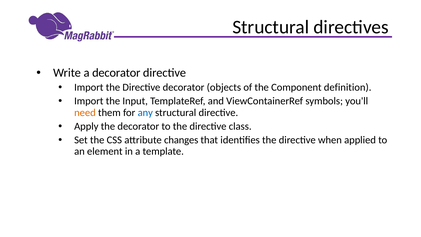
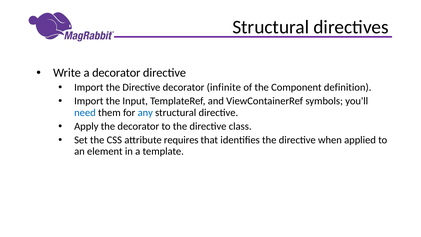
objects: objects -> infinite
need colour: orange -> blue
changes: changes -> requires
